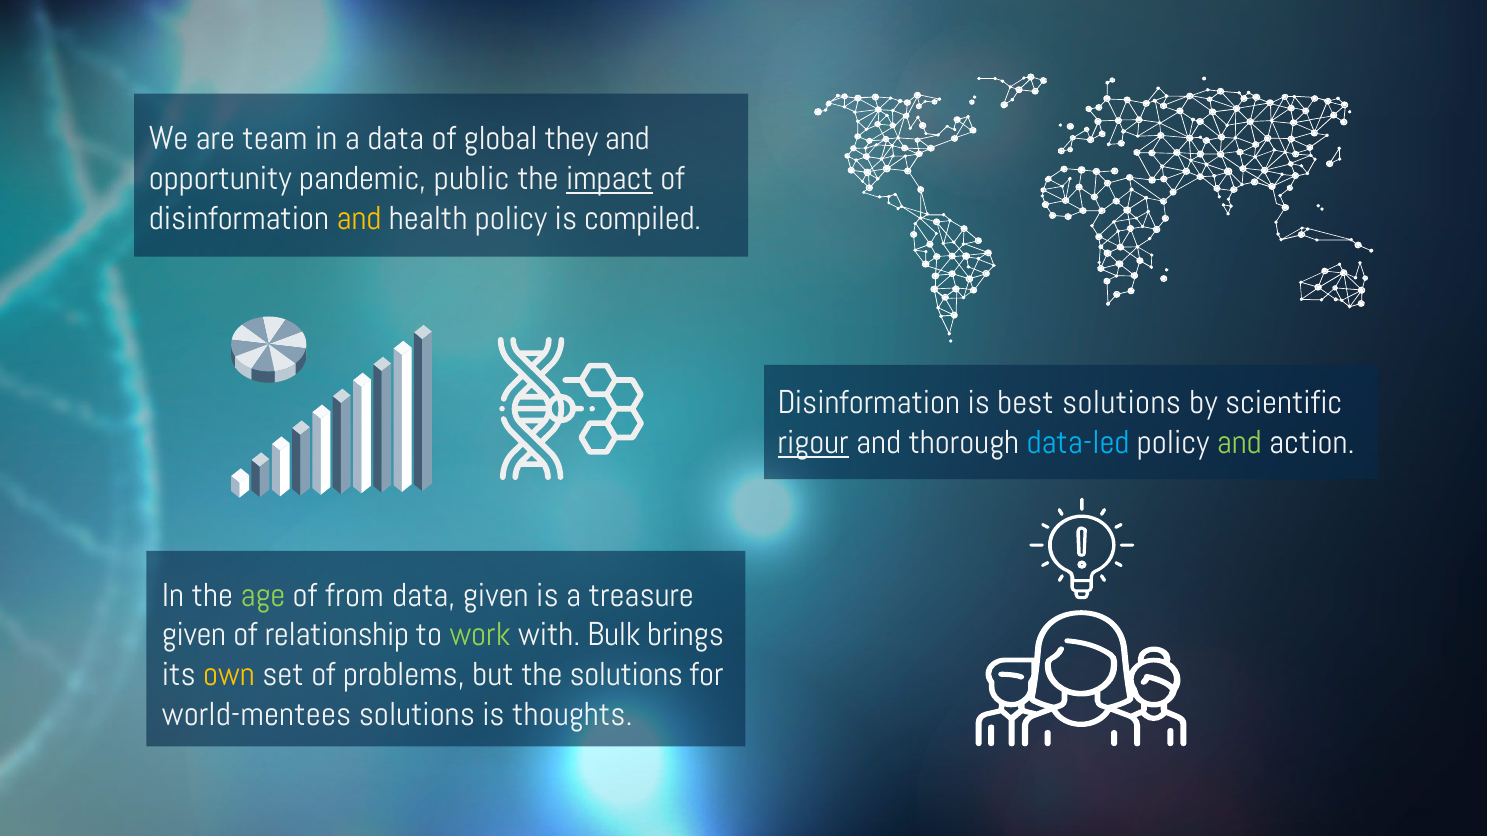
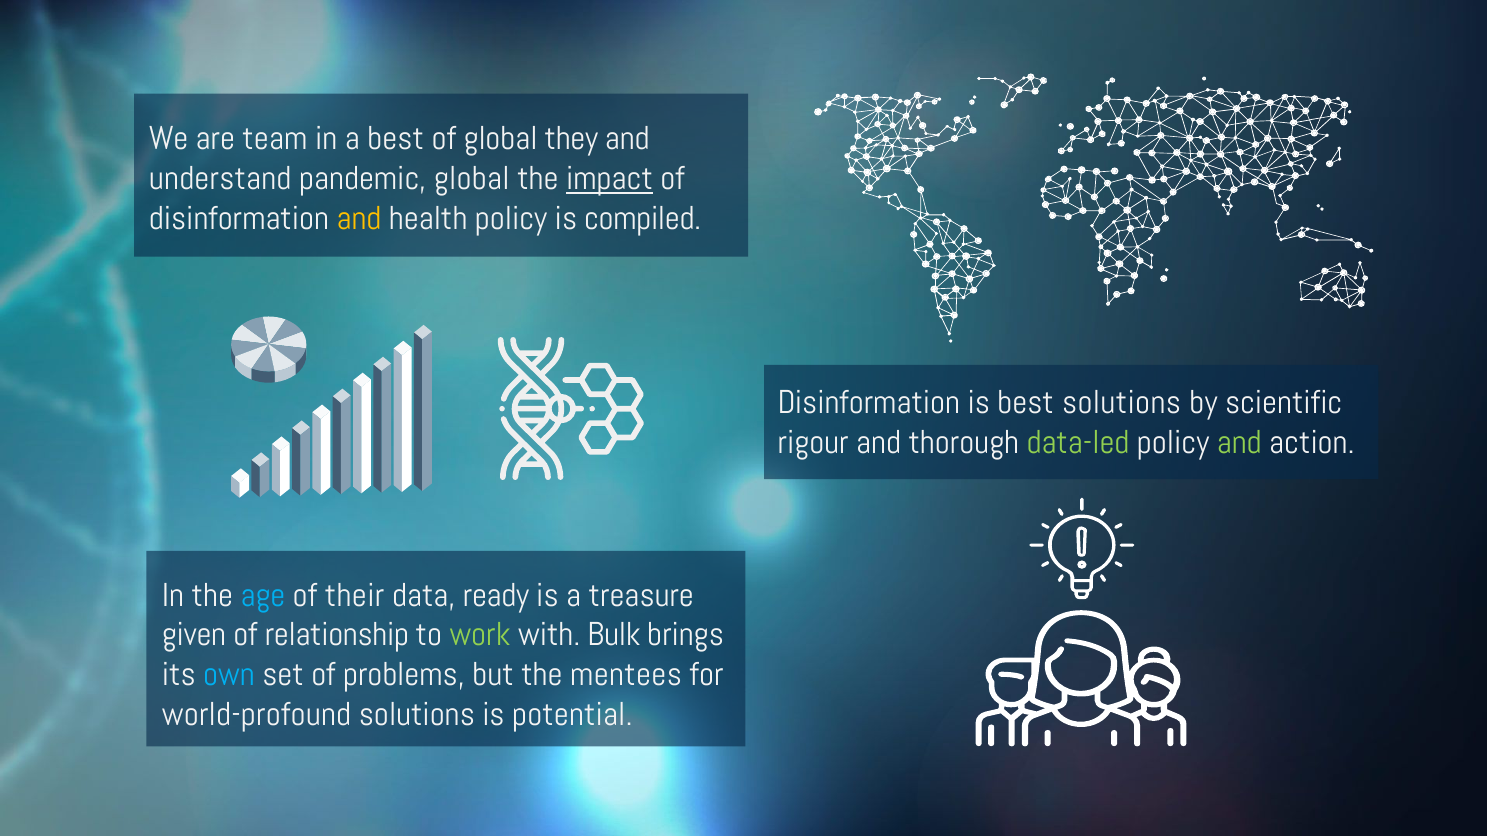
a data: data -> best
opportunity: opportunity -> understand
pandemic public: public -> global
rigour underline: present -> none
data-led colour: light blue -> light green
age colour: light green -> light blue
from: from -> their
data given: given -> ready
own colour: yellow -> light blue
the solutions: solutions -> mentees
world-mentees: world-mentees -> world-profound
thoughts: thoughts -> potential
